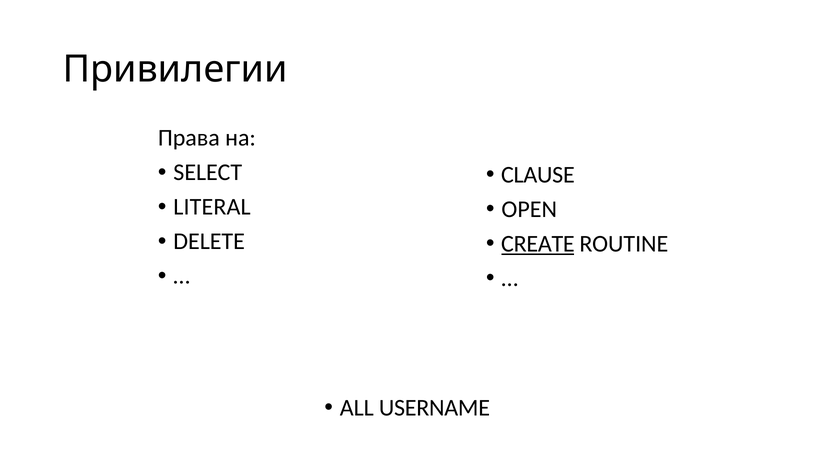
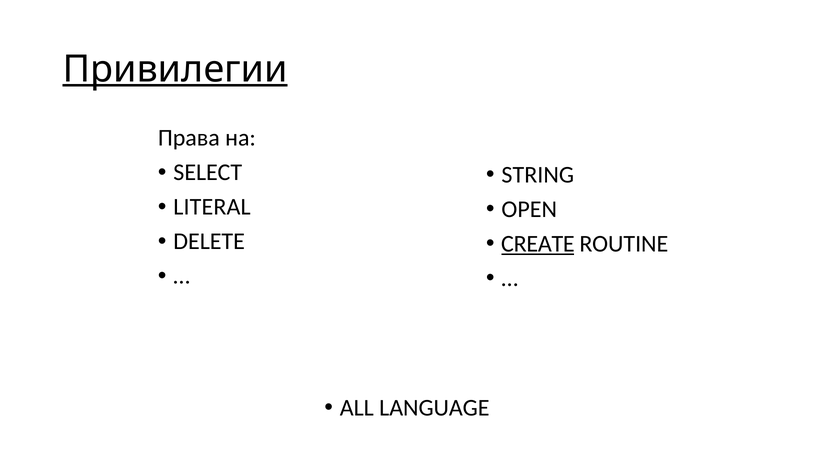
Привилегии underline: none -> present
CLAUSE: CLAUSE -> STRING
USERNAME: USERNAME -> LANGUAGE
